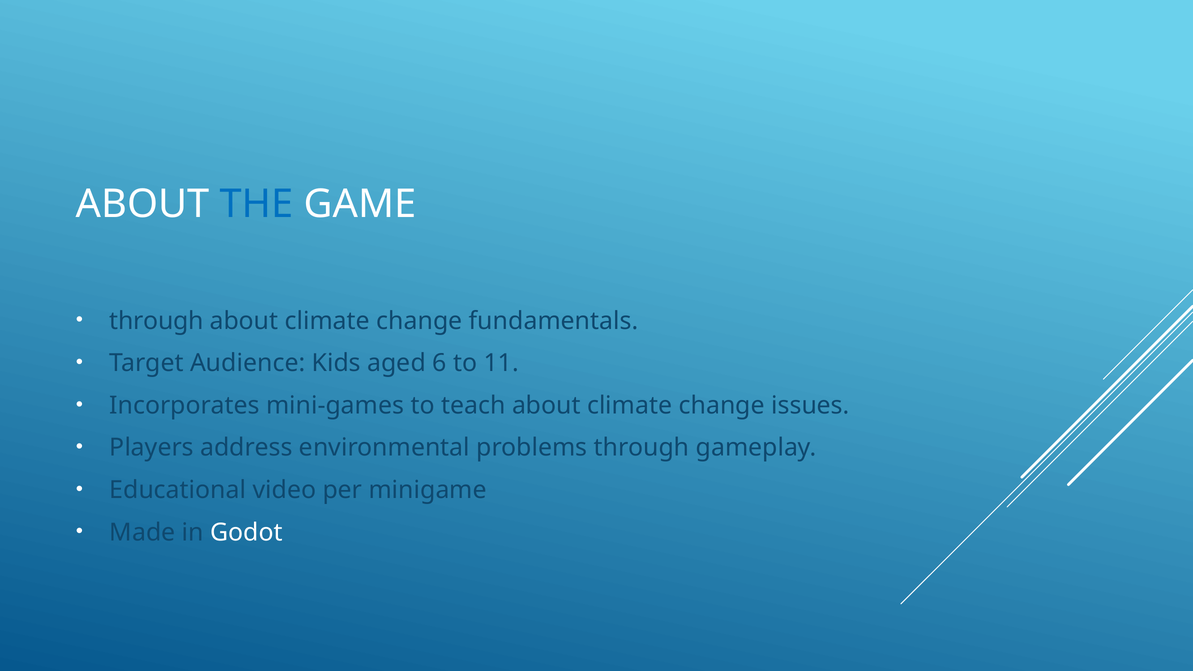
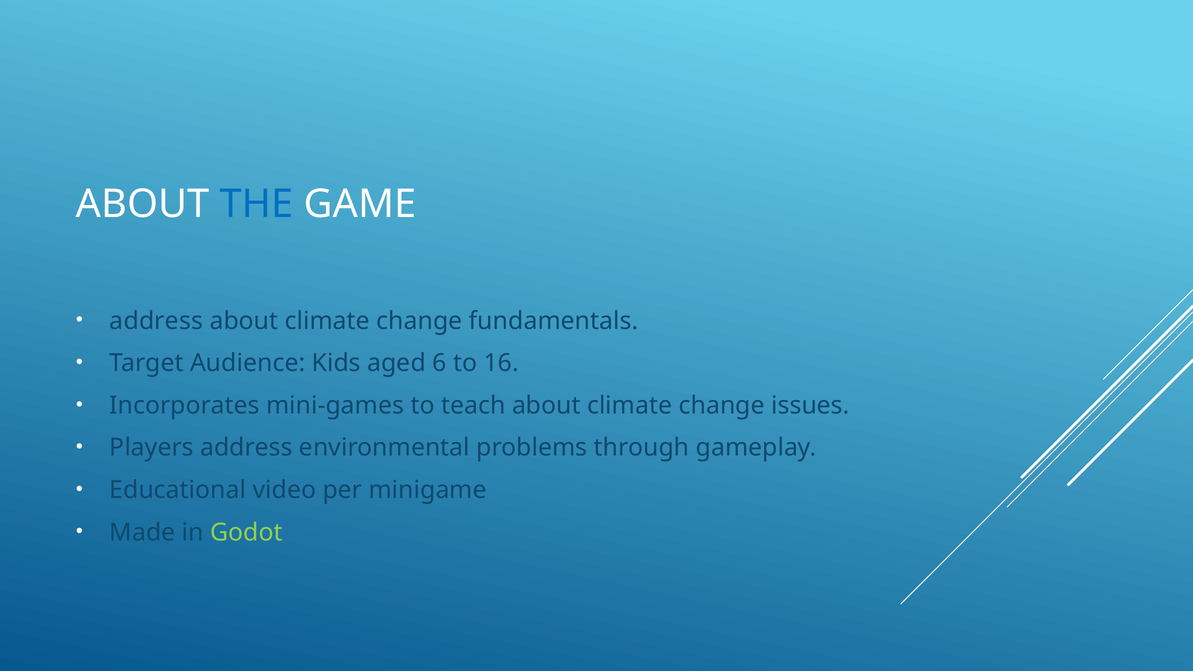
through at (156, 321): through -> address
11: 11 -> 16
Godot colour: white -> light green
